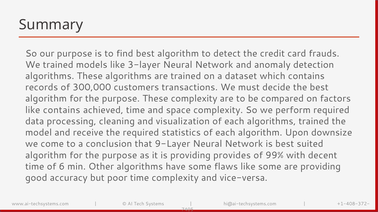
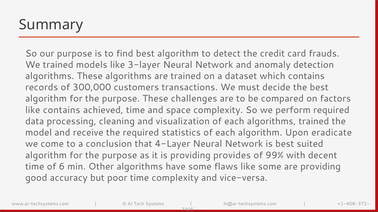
These complexity: complexity -> challenges
downsize: downsize -> eradicate
9-Layer: 9-Layer -> 4-Layer
